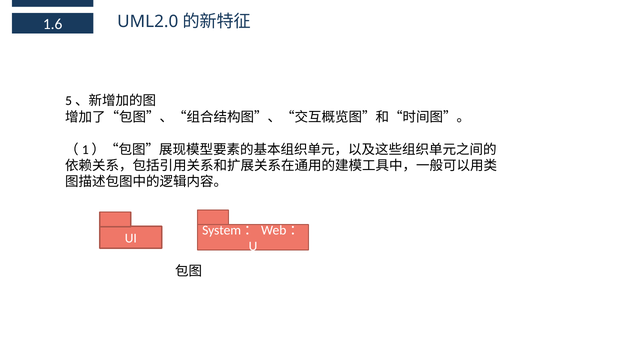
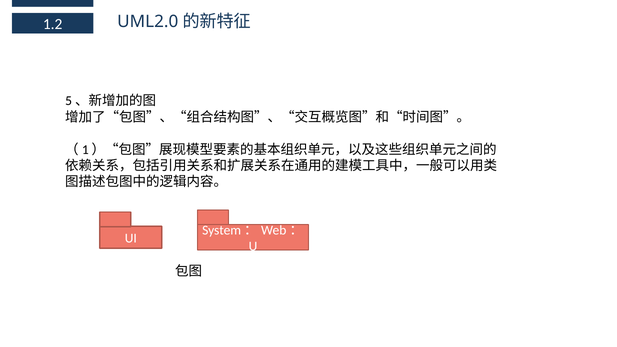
1.6: 1.6 -> 1.2
